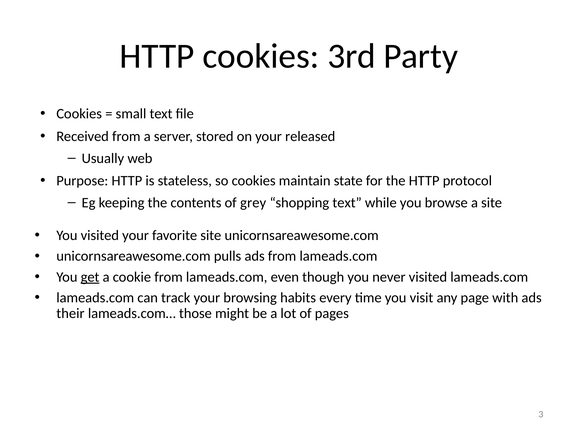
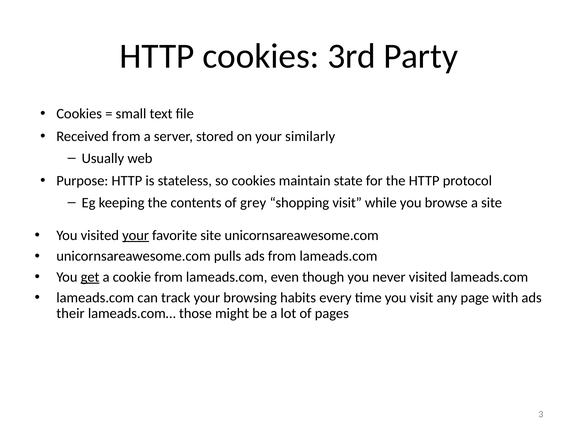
released: released -> similarly
shopping text: text -> visit
your at (136, 235) underline: none -> present
